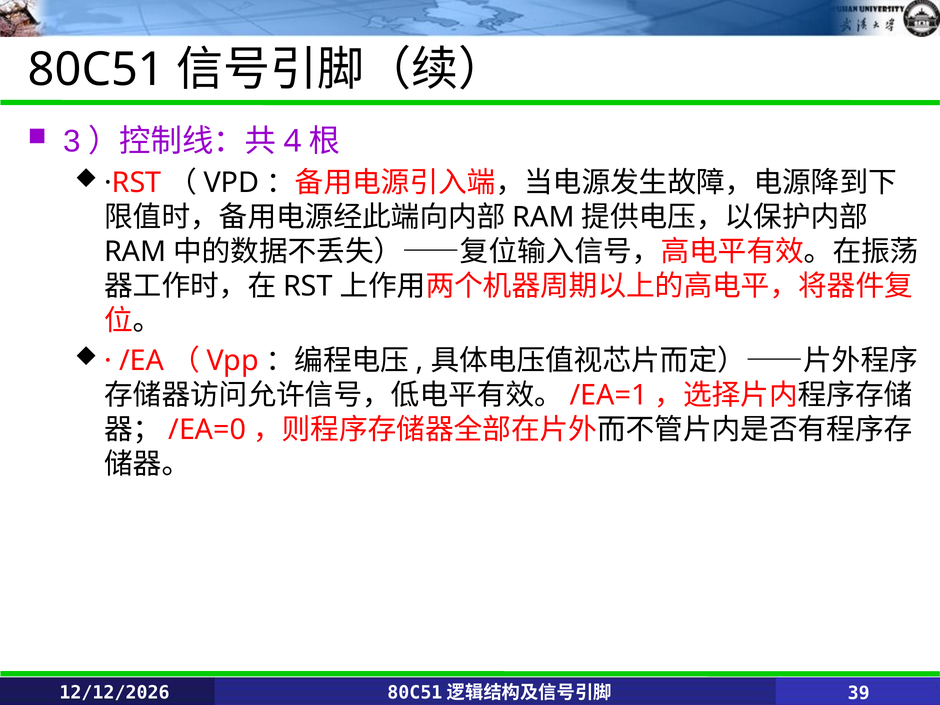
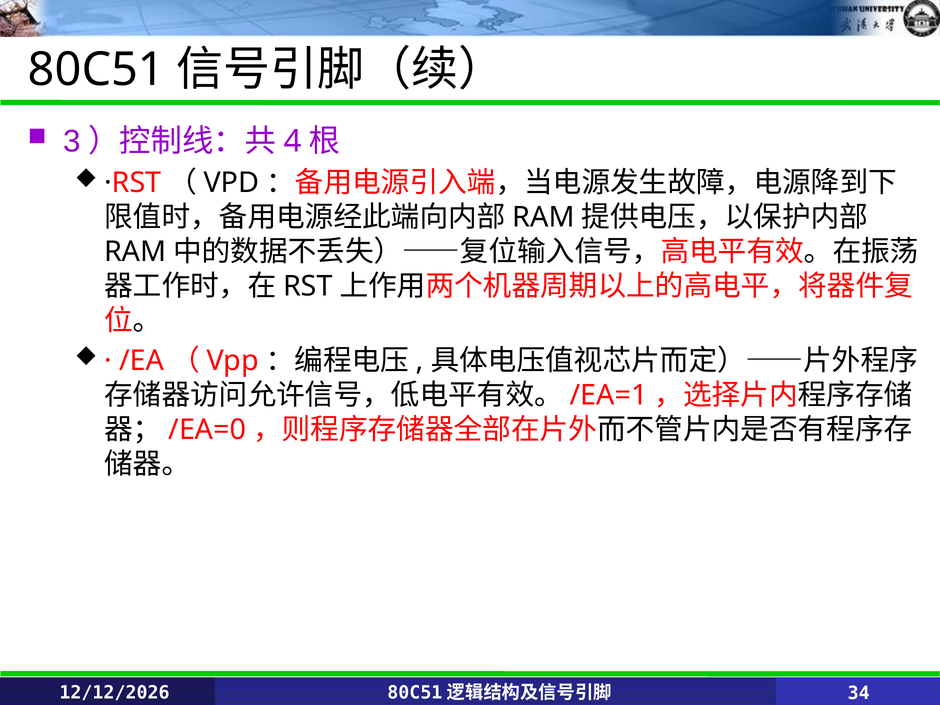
39: 39 -> 34
